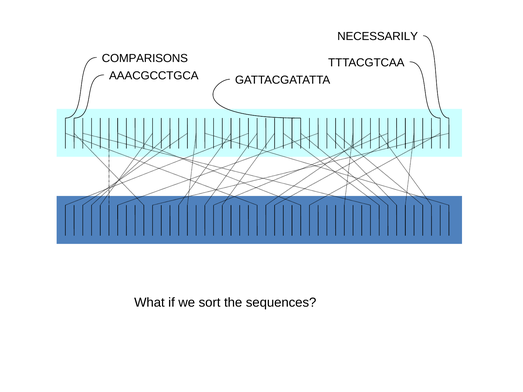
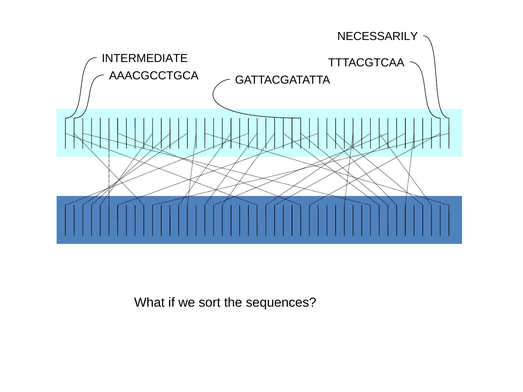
COMPARISONS: COMPARISONS -> INTERMEDIATE
